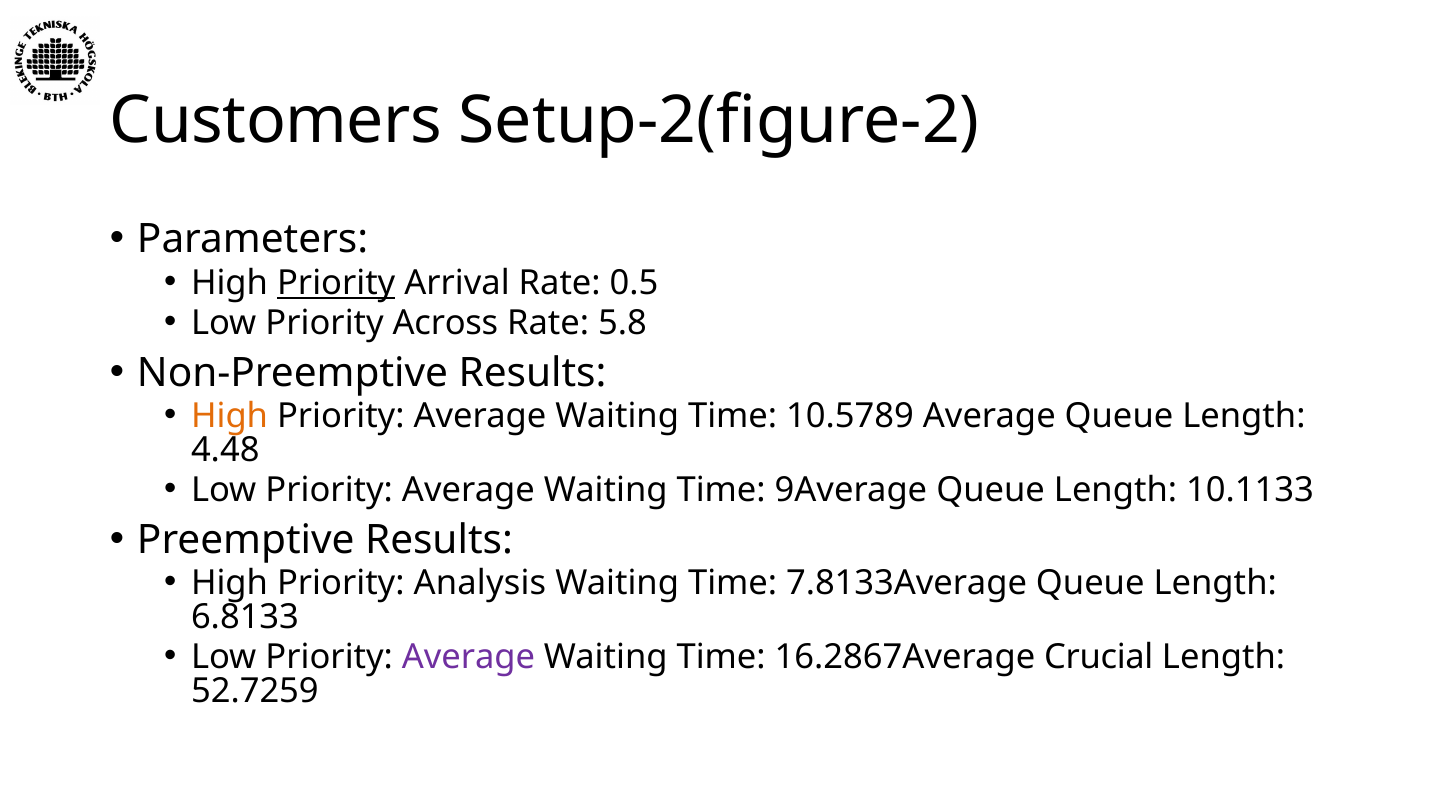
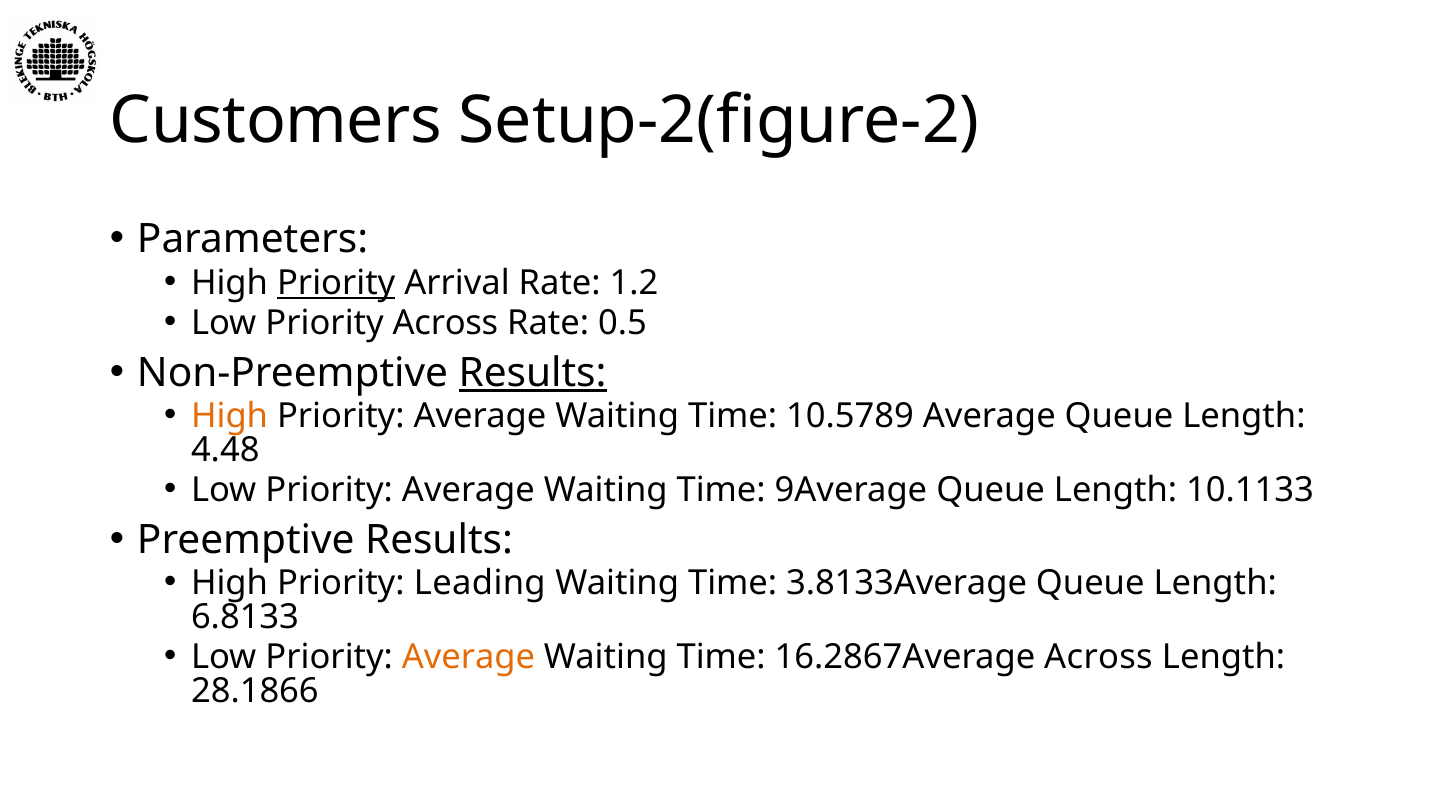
0.5: 0.5 -> 1.2
5.8: 5.8 -> 0.5
Results at (533, 373) underline: none -> present
Analysis: Analysis -> Leading
7.8133Average: 7.8133Average -> 3.8133Average
Average at (468, 657) colour: purple -> orange
16.2867Average Crucial: Crucial -> Across
52.7259: 52.7259 -> 28.1866
